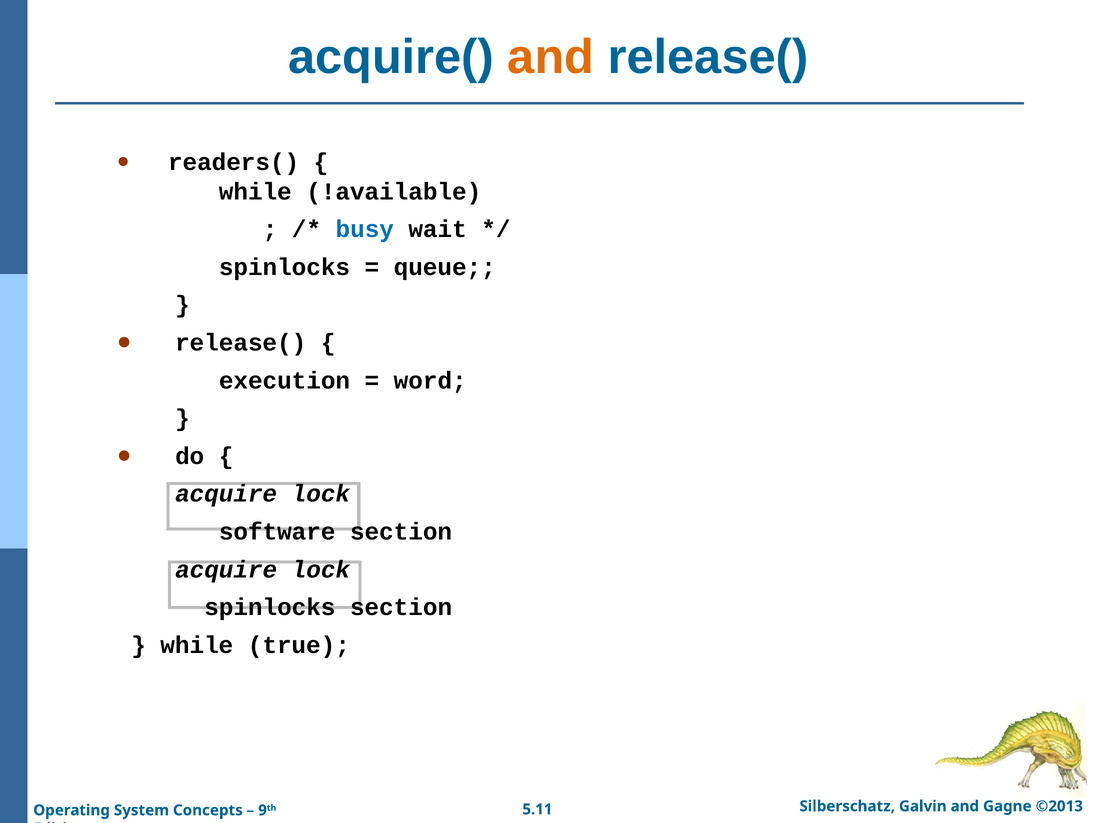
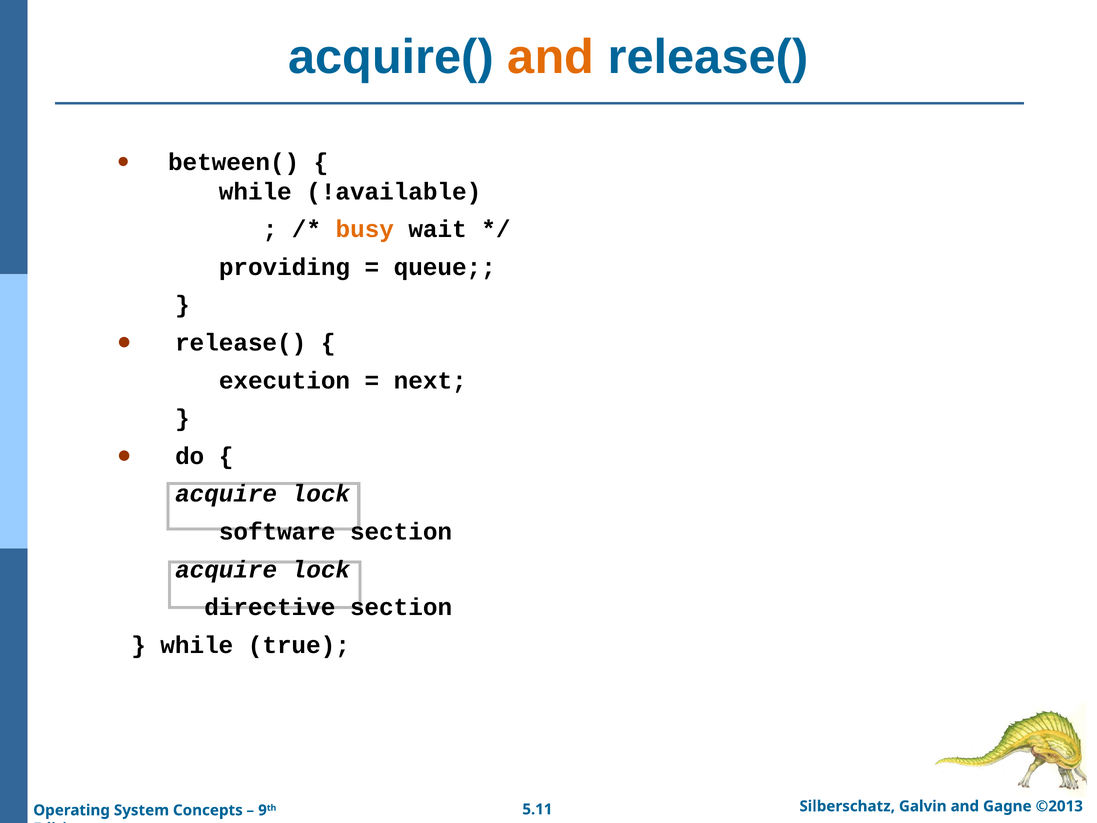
readers(: readers( -> between(
busy colour: blue -> orange
spinlocks at (284, 267): spinlocks -> providing
word: word -> next
spinlocks at (270, 607): spinlocks -> directive
